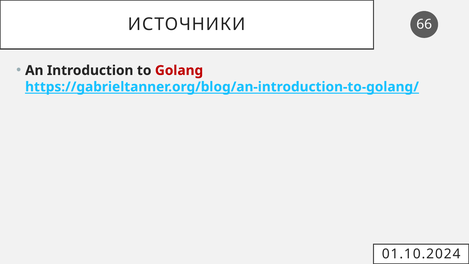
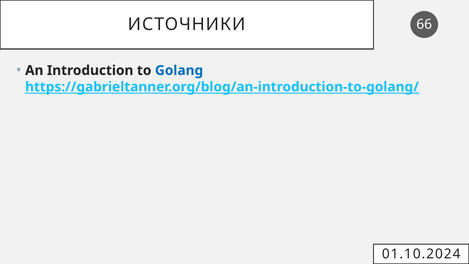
Golang colour: red -> blue
